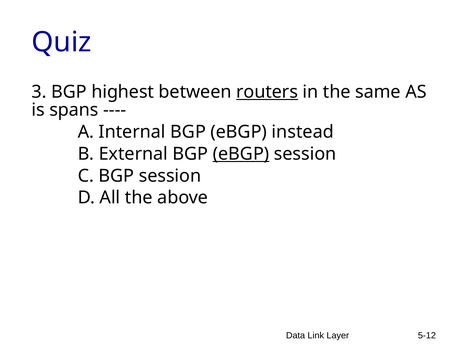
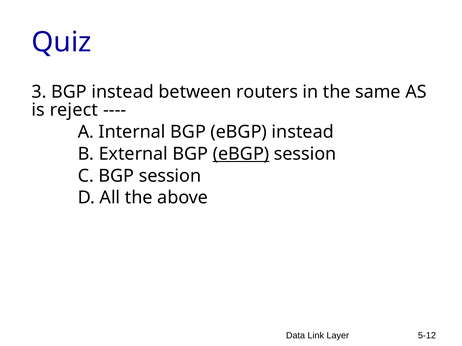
BGP highest: highest -> instead
routers underline: present -> none
spans: spans -> reject
